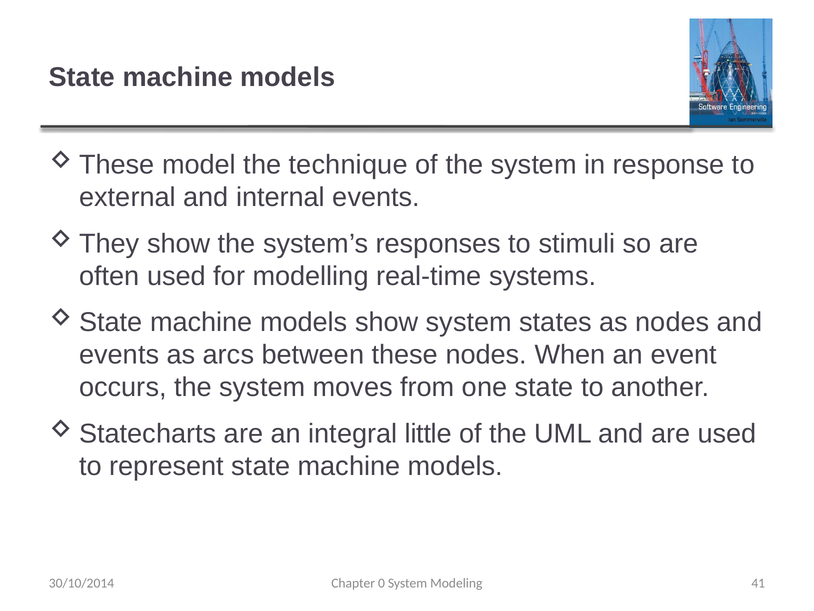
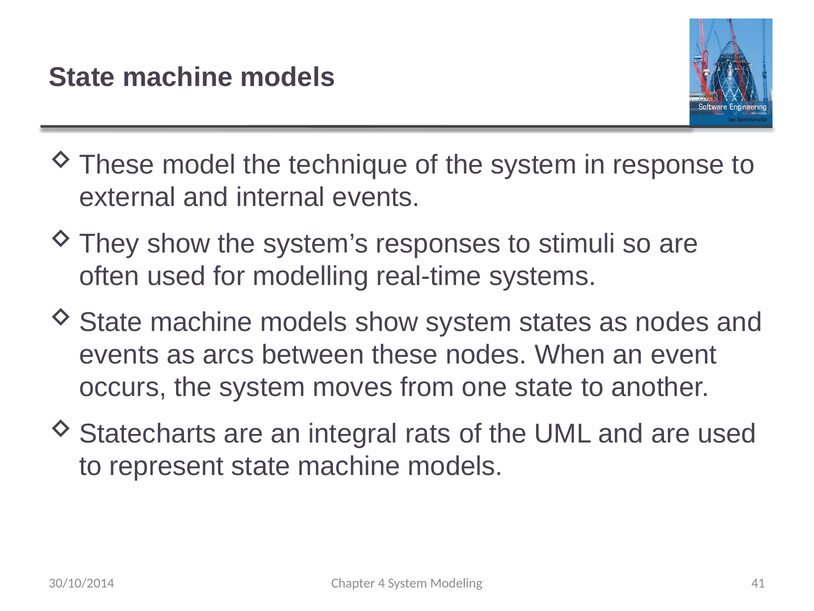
little: little -> rats
0: 0 -> 4
